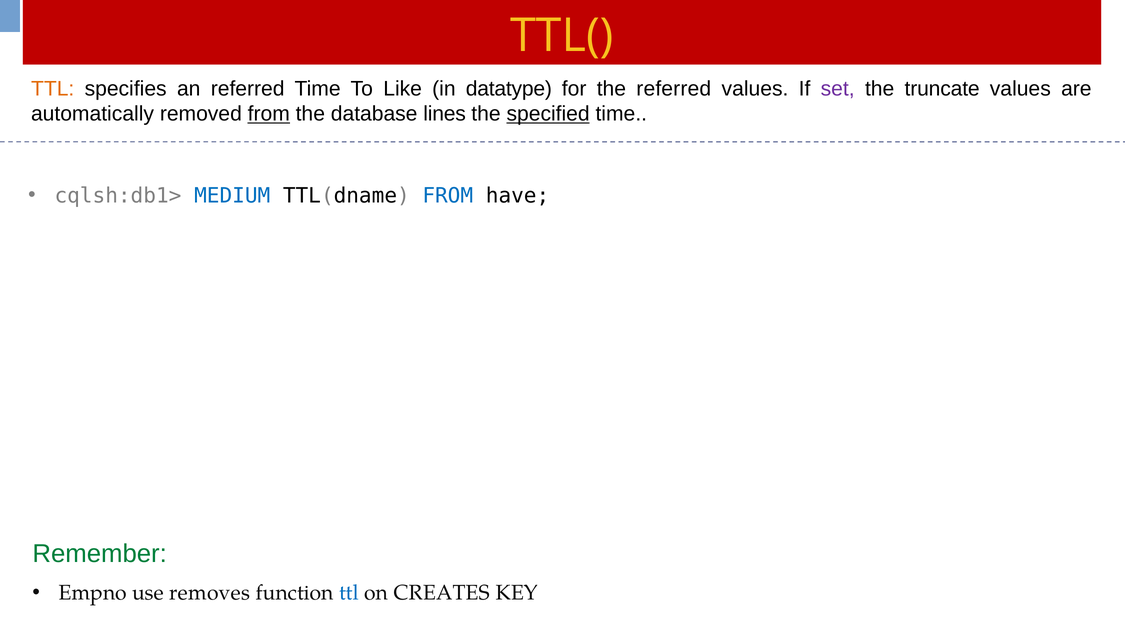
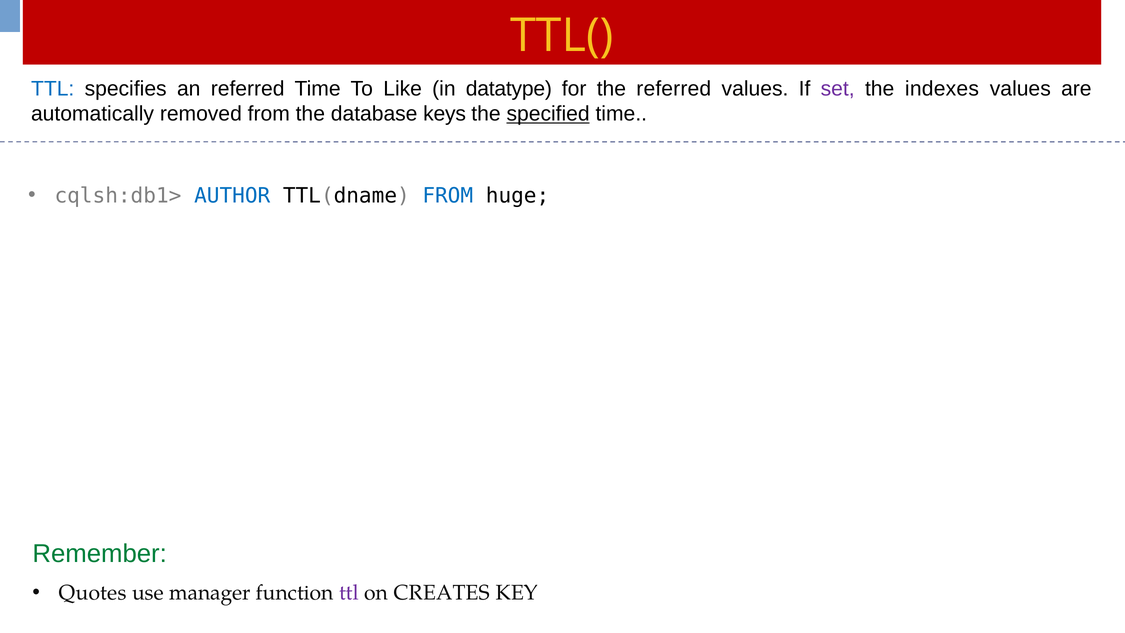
TTL at (53, 89) colour: orange -> blue
truncate: truncate -> indexes
from at (269, 114) underline: present -> none
lines: lines -> keys
MEDIUM: MEDIUM -> AUTHOR
have: have -> huge
Empno: Empno -> Quotes
removes: removes -> manager
ttl at (349, 593) colour: blue -> purple
